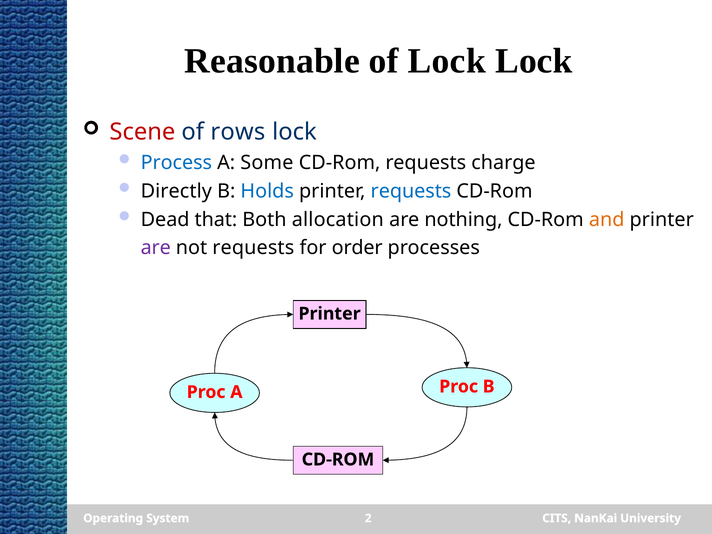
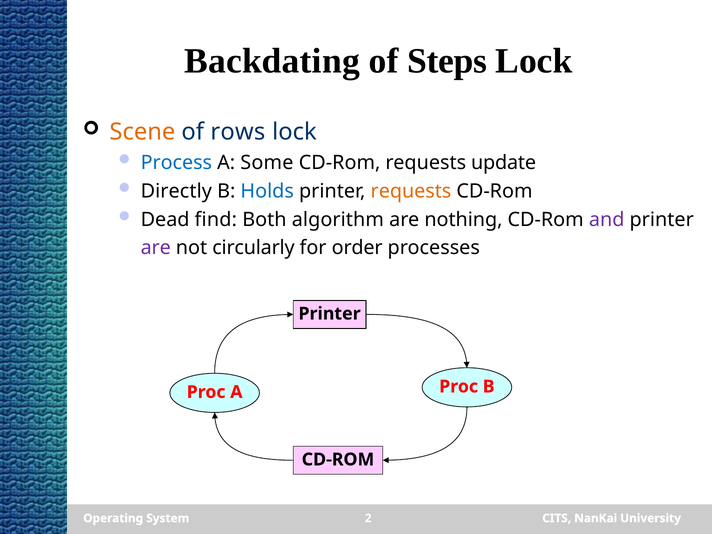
Reasonable: Reasonable -> Backdating
of Lock: Lock -> Steps
Scene colour: red -> orange
charge: charge -> update
requests at (411, 191) colour: blue -> orange
that: that -> find
allocation: allocation -> algorithm
and colour: orange -> purple
not requests: requests -> circularly
